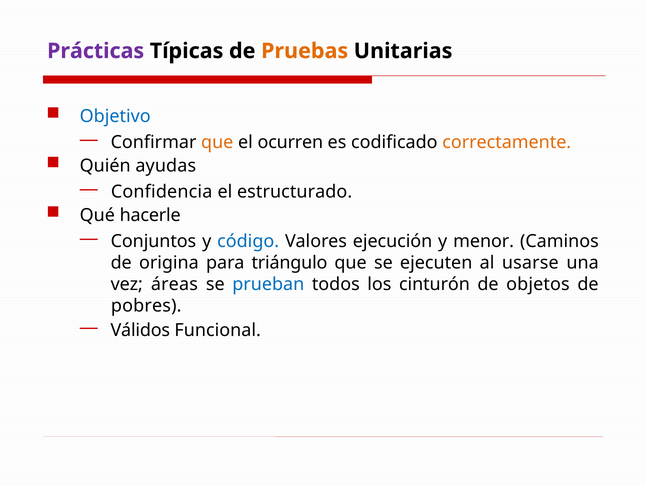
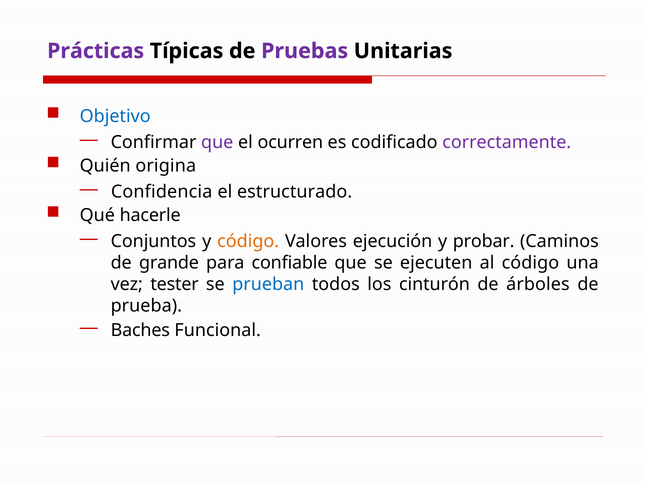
Pruebas colour: orange -> purple
que at (217, 142) colour: orange -> purple
correctamente colour: orange -> purple
ayudas: ayudas -> origina
código at (248, 241) colour: blue -> orange
menor: menor -> probar
origina: origina -> grande
triángulo: triángulo -> confiable
al usarse: usarse -> código
áreas: áreas -> tester
objetos: objetos -> árboles
pobres: pobres -> prueba
Válidos: Válidos -> Baches
